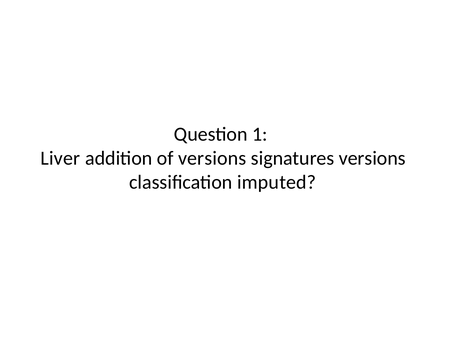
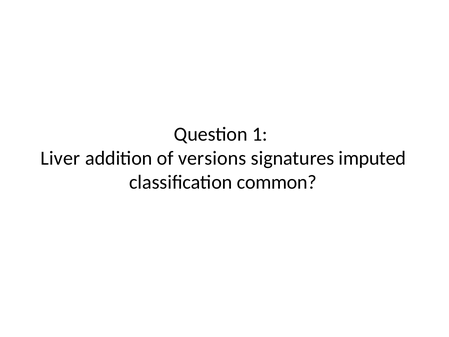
signatures versions: versions -> imputed
imputed: imputed -> common
